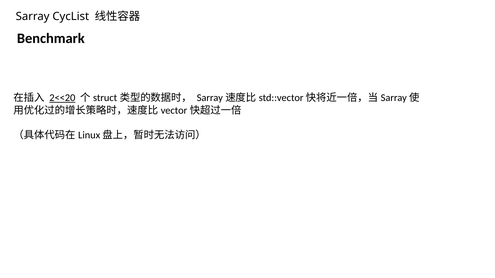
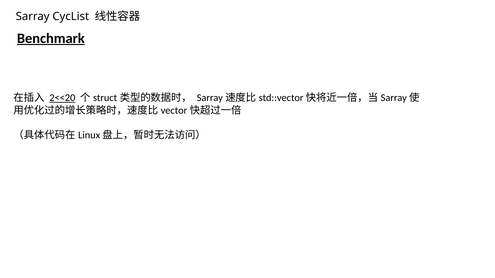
Benchmark underline: none -> present
